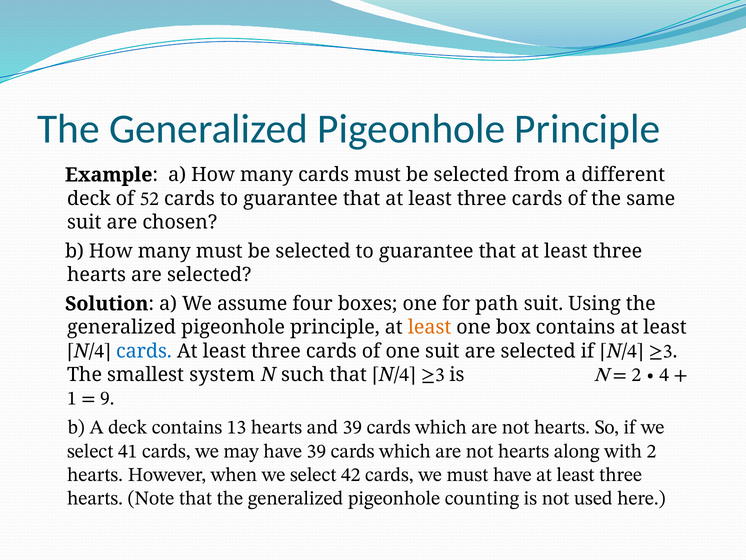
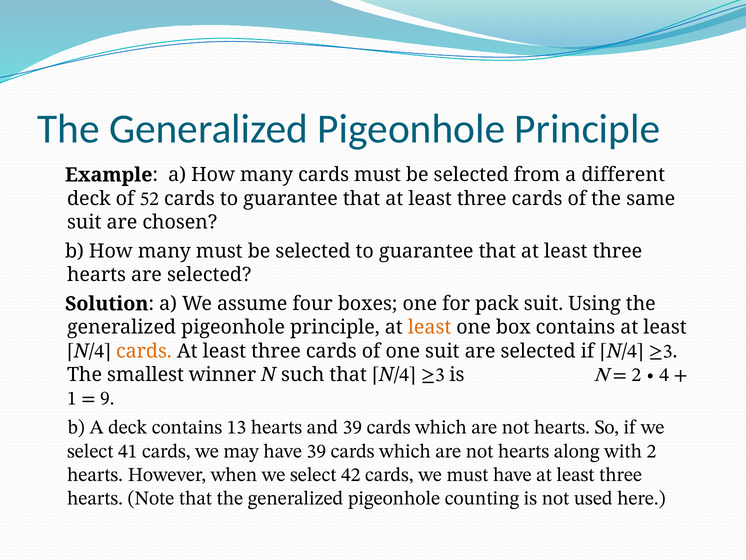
path: path -> pack
cards at (144, 351) colour: blue -> orange
system: system -> winner
